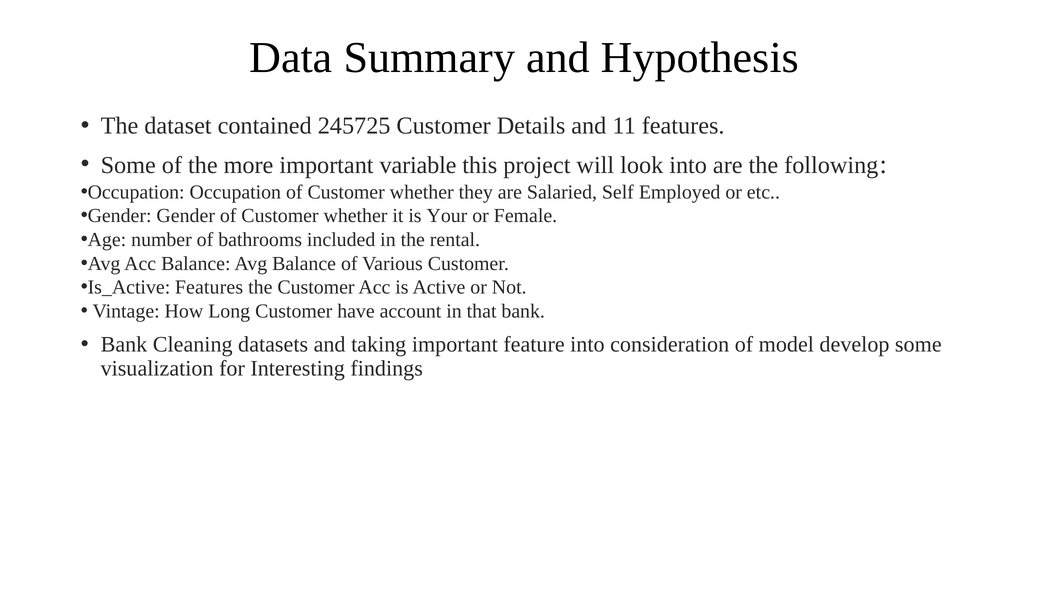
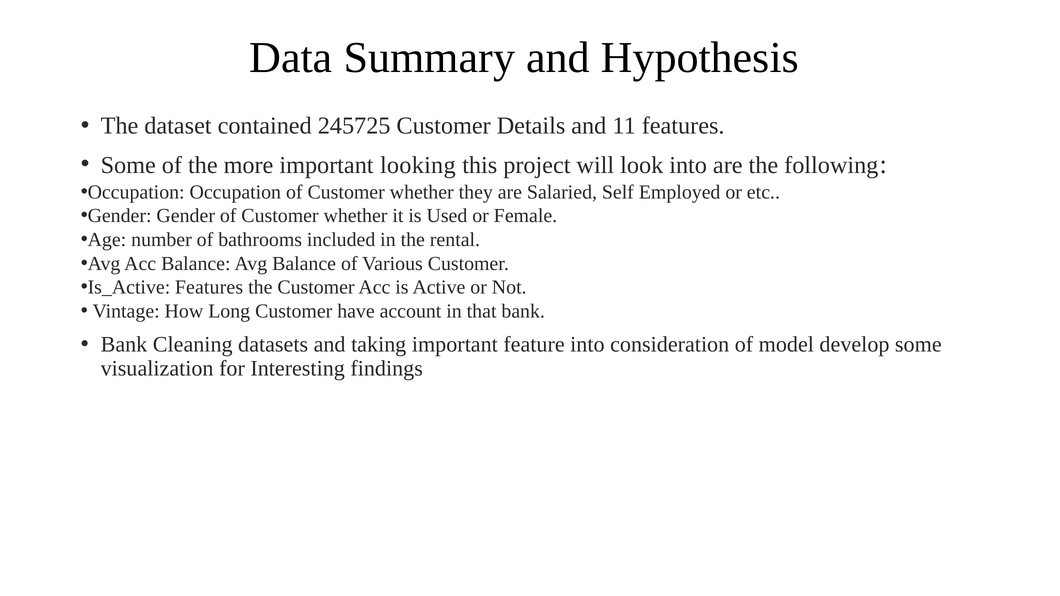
variable: variable -> looking
Your: Your -> Used
